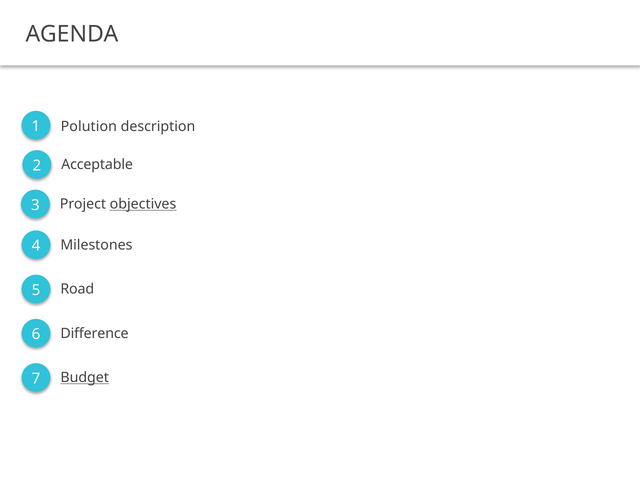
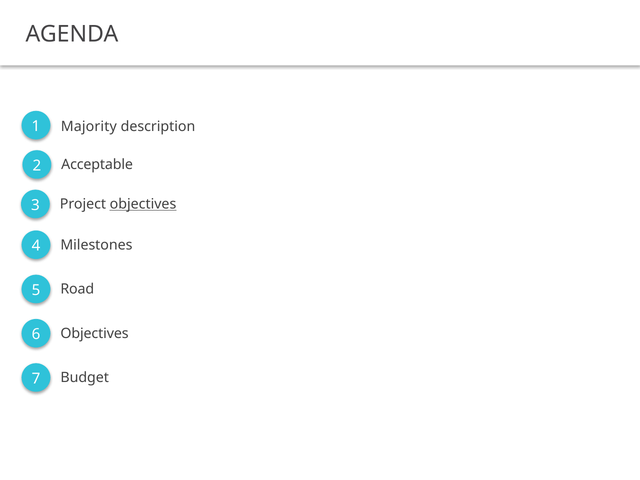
Polution: Polution -> Majority
Difference at (95, 333): Difference -> Objectives
Budget underline: present -> none
